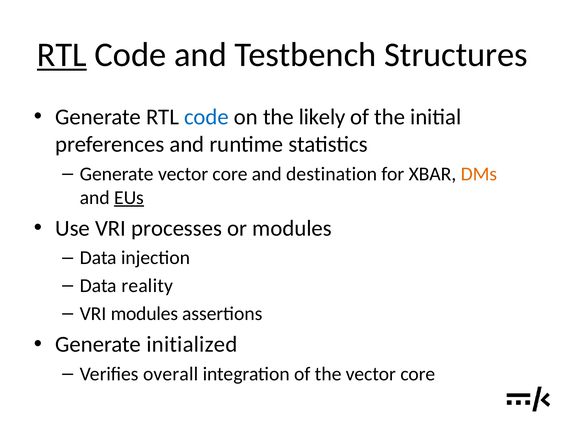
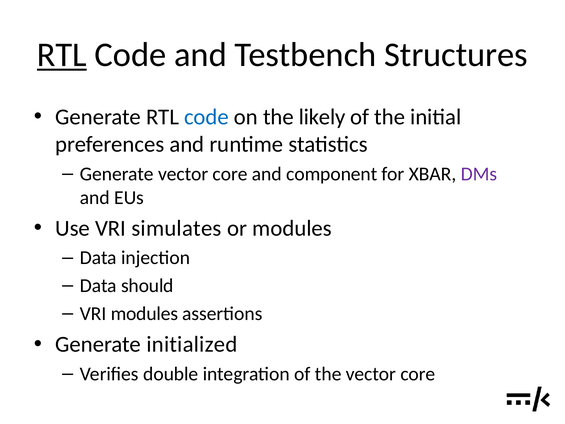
destination: destination -> component
DMs colour: orange -> purple
EUs underline: present -> none
processes: processes -> simulates
reality: reality -> should
overall: overall -> double
